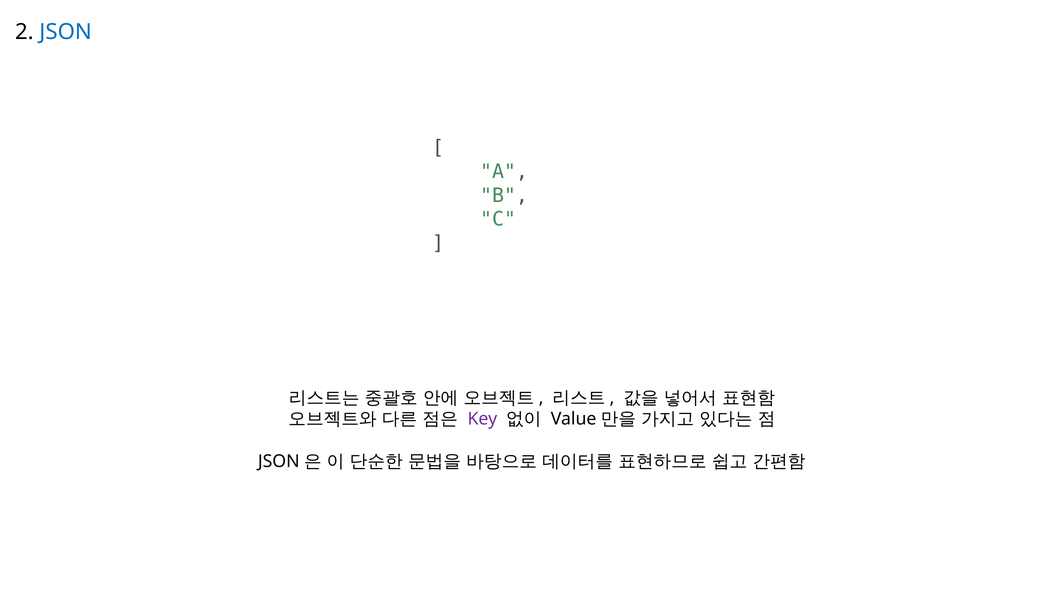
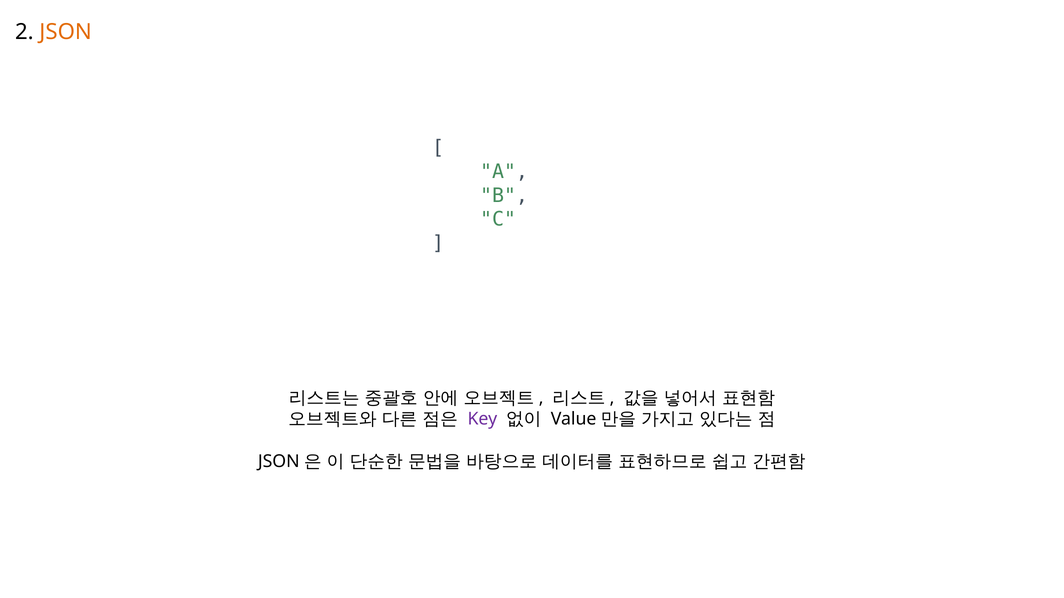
JSON colour: blue -> orange
